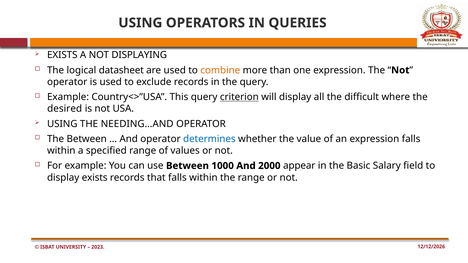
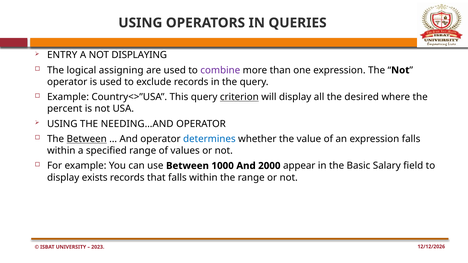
EXISTS at (62, 55): EXISTS -> ENTRY
datasheet: datasheet -> assigning
combine colour: orange -> purple
difficult: difficult -> desired
desired: desired -> percent
Between at (87, 139) underline: none -> present
